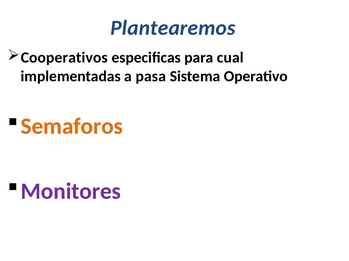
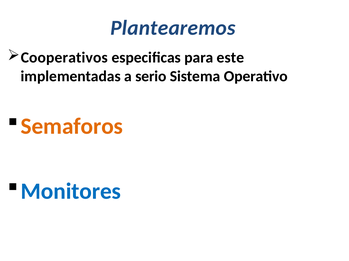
cual: cual -> este
pasa: pasa -> serio
Monitores colour: purple -> blue
